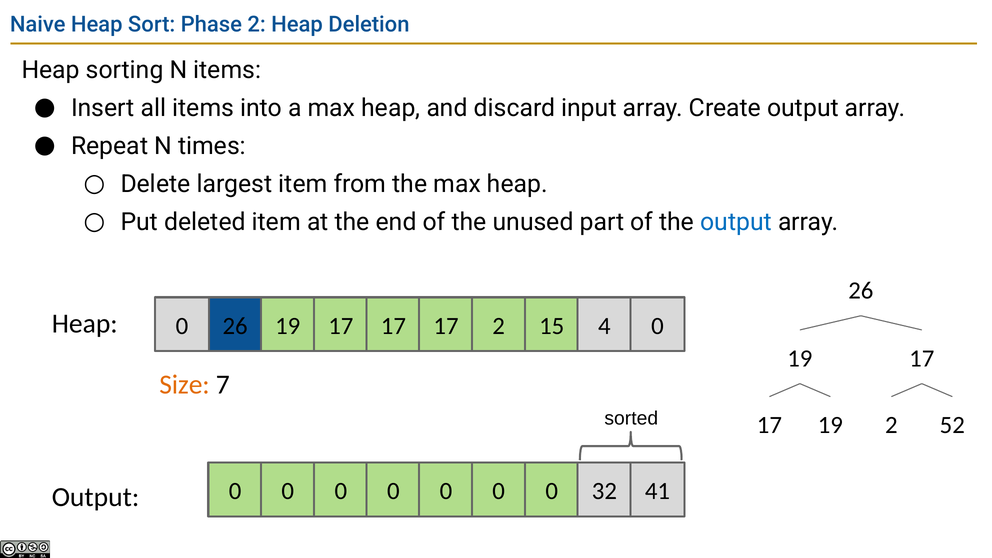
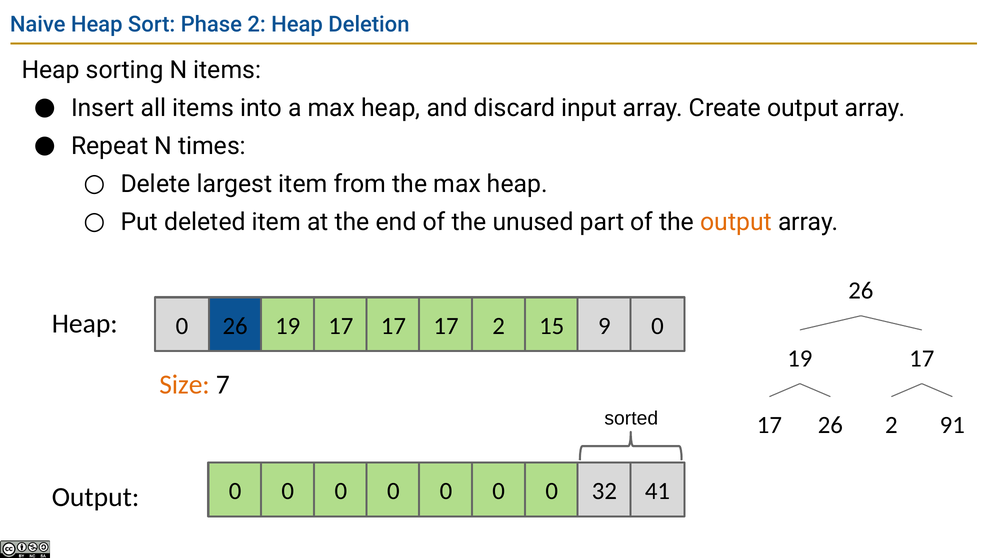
output at (736, 222) colour: blue -> orange
4: 4 -> 9
17 19: 19 -> 26
52: 52 -> 91
